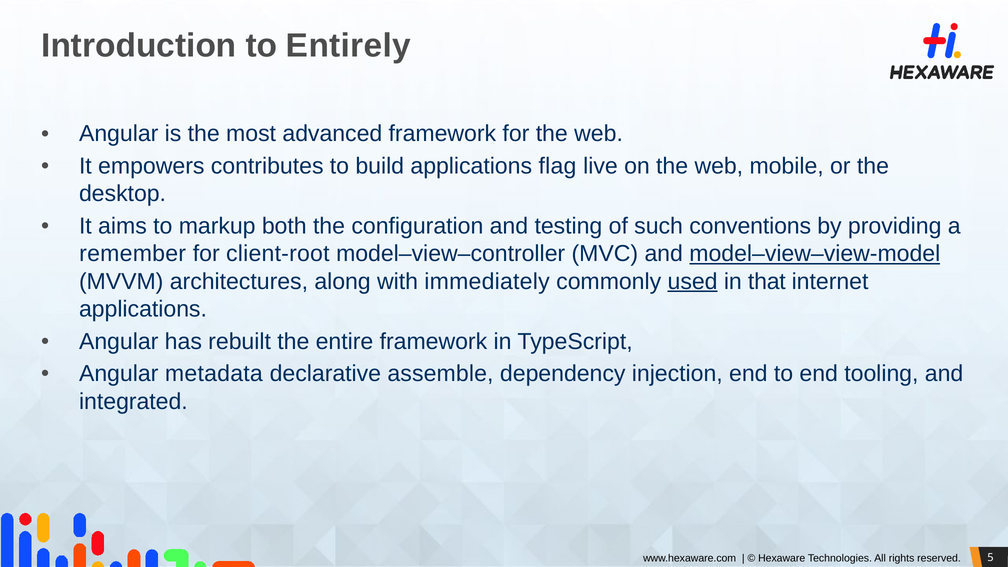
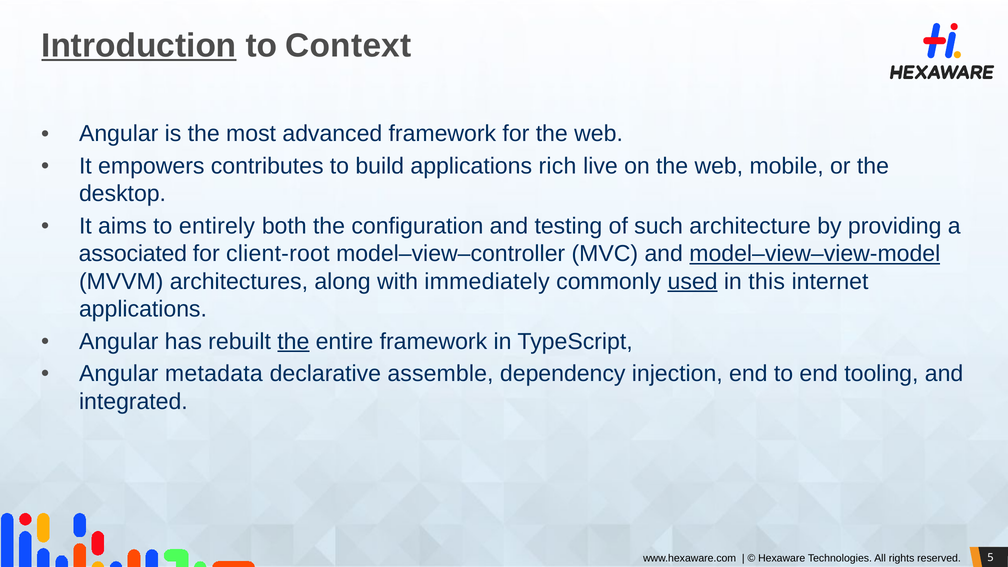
Introduction underline: none -> present
Entirely: Entirely -> Context
flag: flag -> rich
markup: markup -> entirely
conventions: conventions -> architecture
remember: remember -> associated
that: that -> this
the at (293, 341) underline: none -> present
